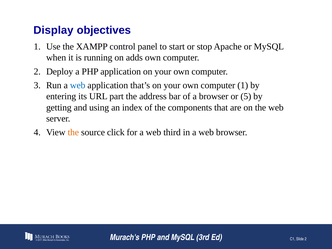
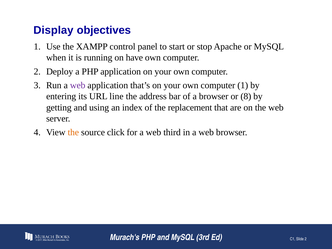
adds: adds -> have
web at (78, 85) colour: blue -> purple
part: part -> line
5: 5 -> 8
components: components -> replacement
